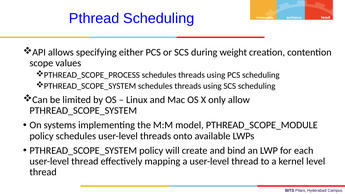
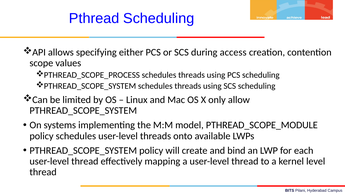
weight: weight -> access
